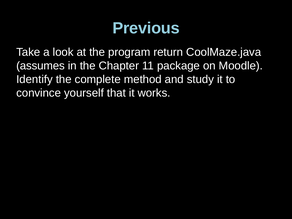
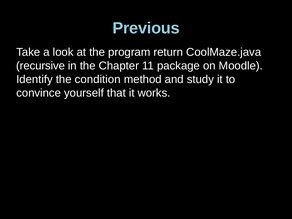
assumes: assumes -> recursive
complete: complete -> condition
